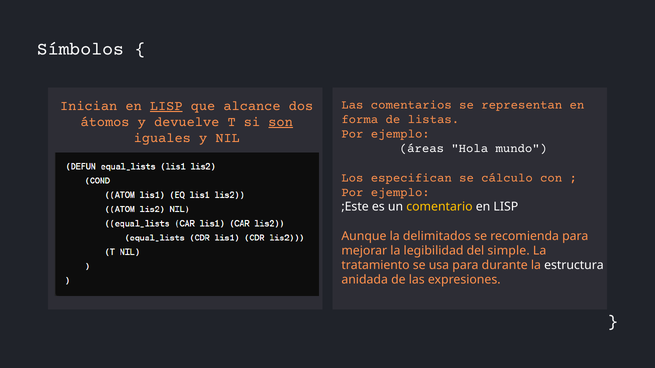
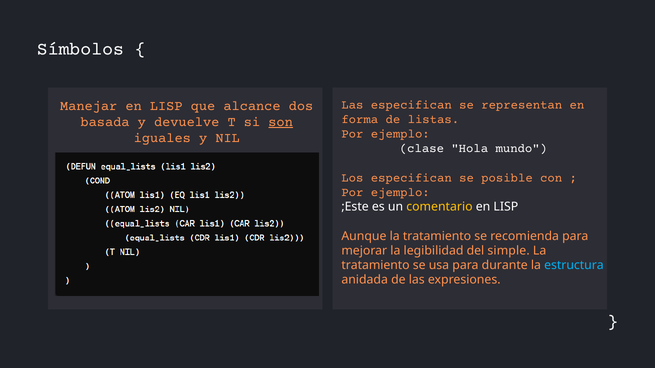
Las comentarios: comentarios -> especifican
Inician: Inician -> Manejar
LISP at (166, 106) underline: present -> none
átomos: átomos -> basada
áreas: áreas -> clase
cálculo: cálculo -> posible
Aunque la delimitados: delimitados -> tratamiento
estructura colour: white -> light blue
